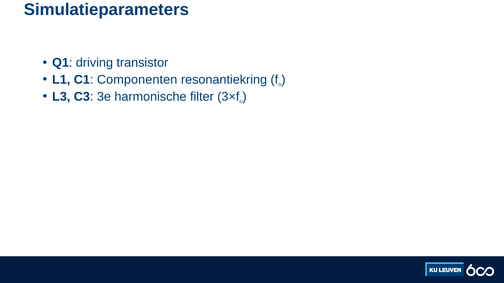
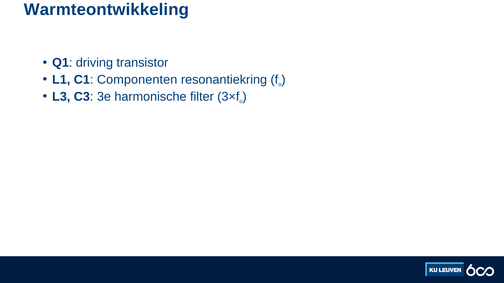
Simulatieparameters: Simulatieparameters -> Warmteontwikkeling
